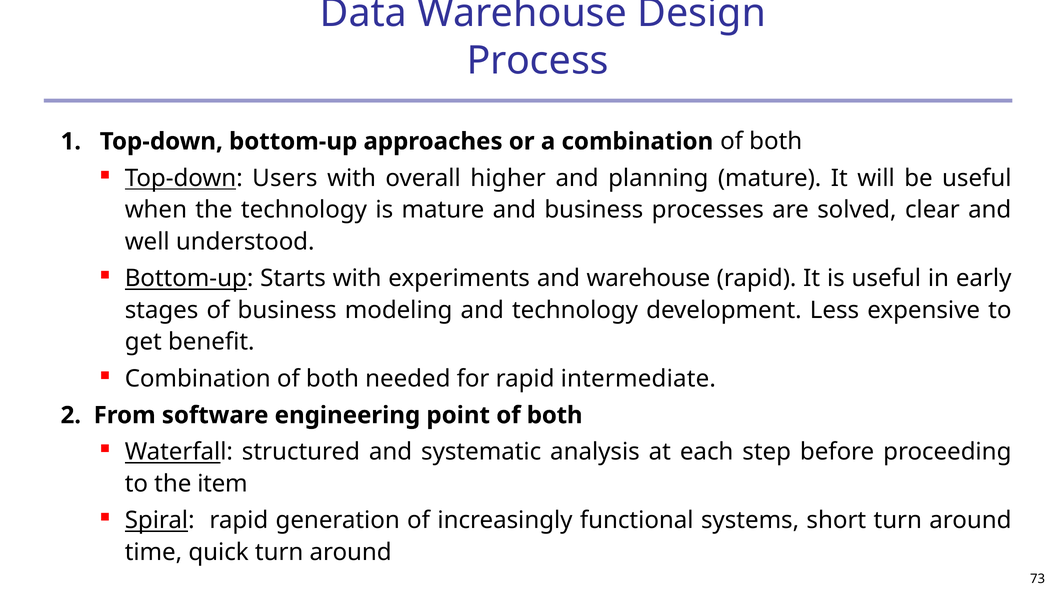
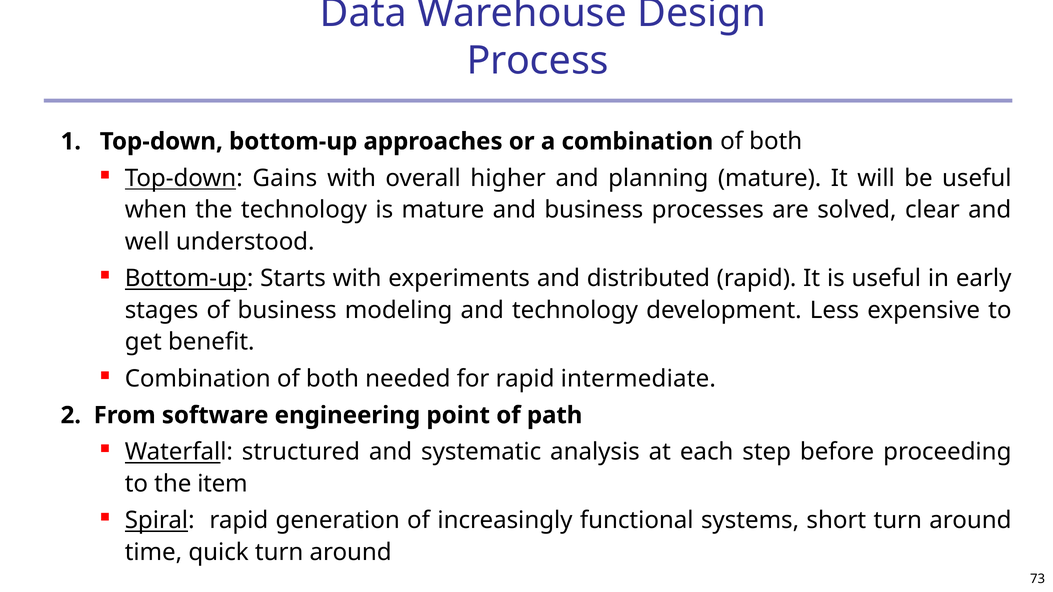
Users: Users -> Gains
and warehouse: warehouse -> distributed
point of both: both -> path
